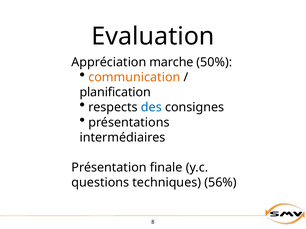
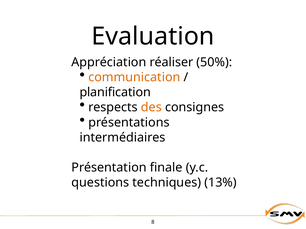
marche: marche -> réaliser
des colour: blue -> orange
56%: 56% -> 13%
